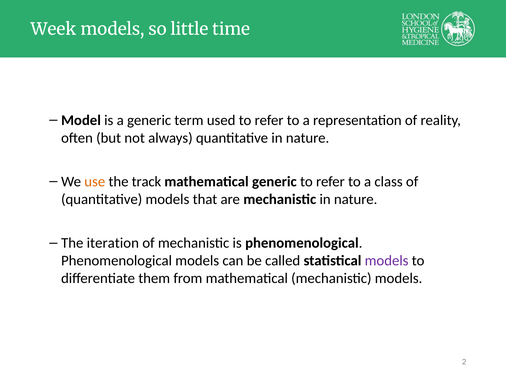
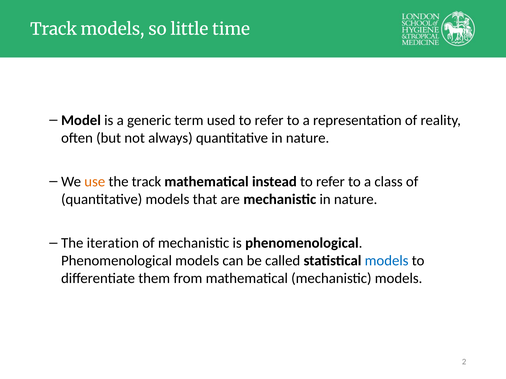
Week at (53, 29): Week -> Track
mathematical generic: generic -> instead
models at (387, 261) colour: purple -> blue
